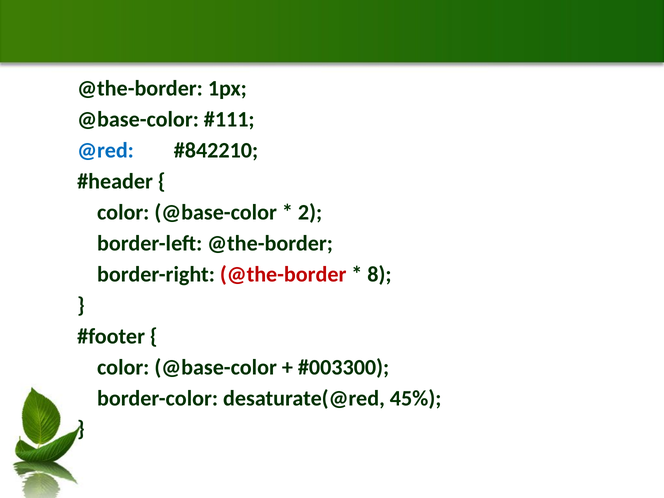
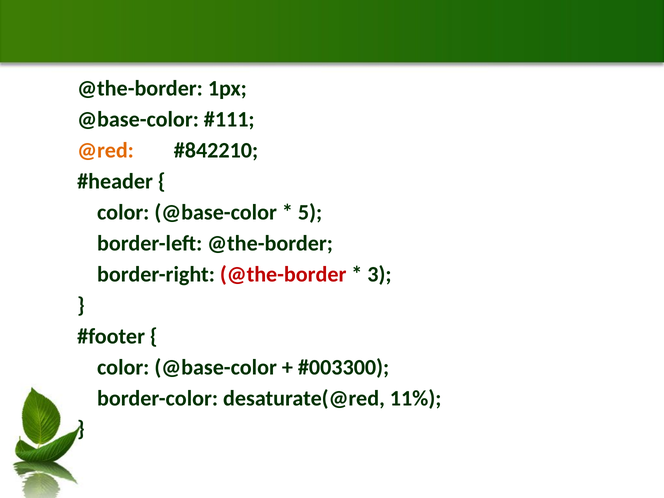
@red colour: blue -> orange
2: 2 -> 5
8: 8 -> 3
45%: 45% -> 11%
